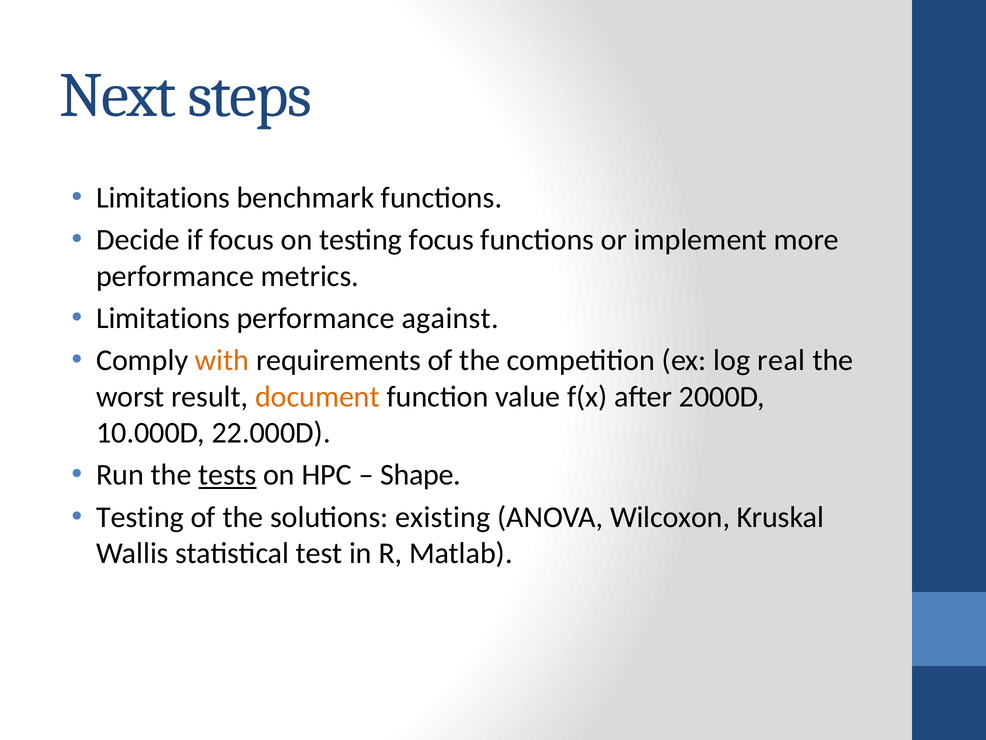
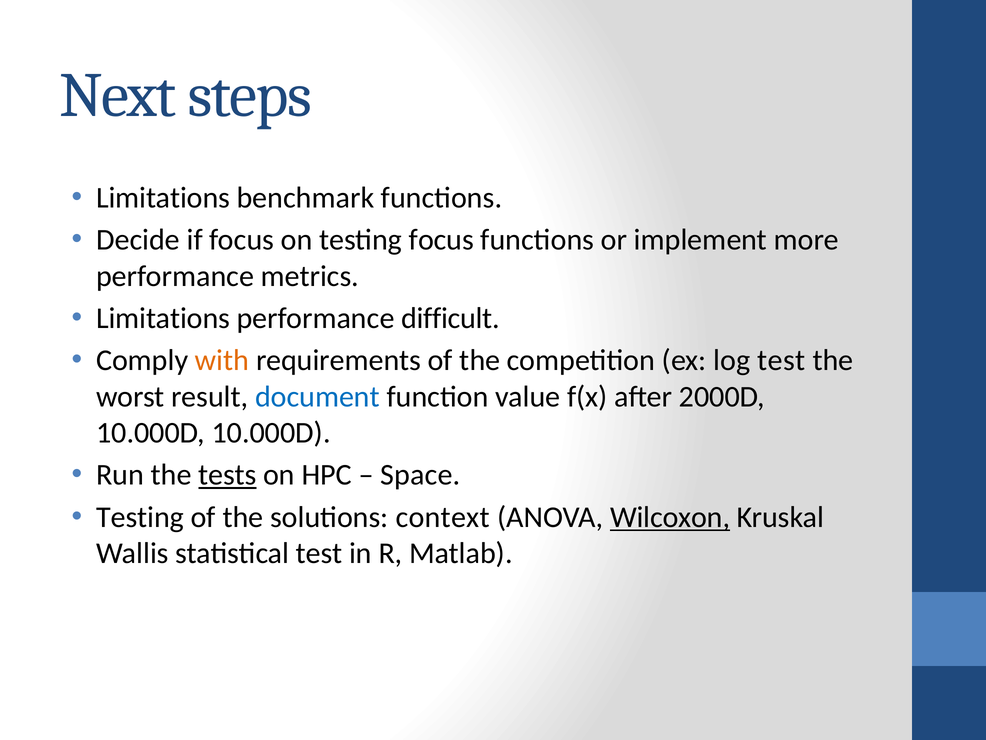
against: against -> difficult
log real: real -> test
document colour: orange -> blue
10.000D 22.000D: 22.000D -> 10.000D
Shape: Shape -> Space
existing: existing -> context
Wilcoxon underline: none -> present
